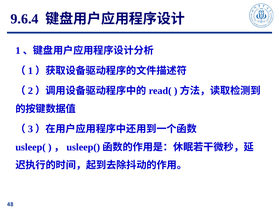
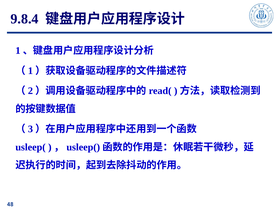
9.6.4: 9.6.4 -> 9.8.4
